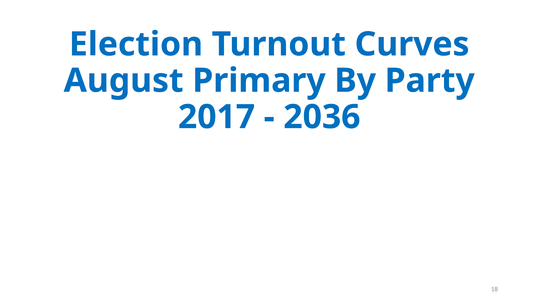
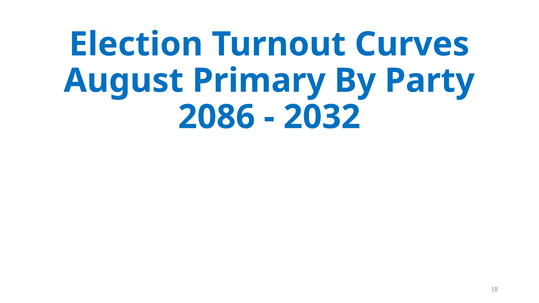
2017: 2017 -> 2086
2036: 2036 -> 2032
